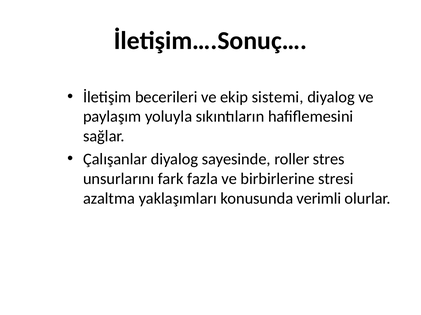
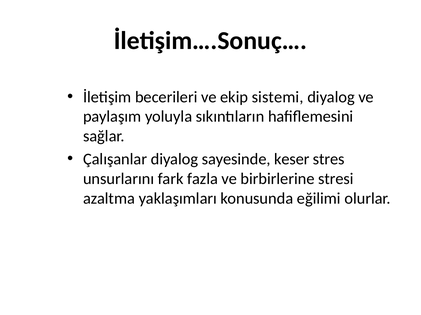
roller: roller -> keser
verimli: verimli -> eğilimi
